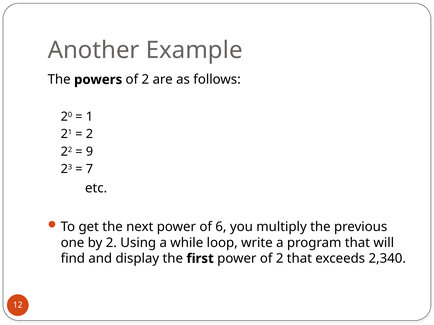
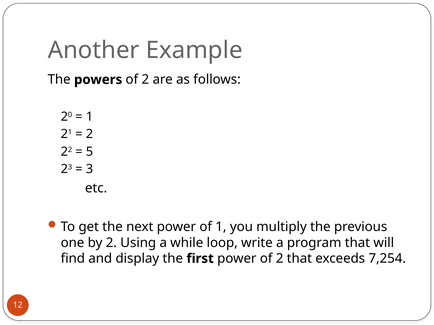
9: 9 -> 5
7: 7 -> 3
of 6: 6 -> 1
2,340: 2,340 -> 7,254
